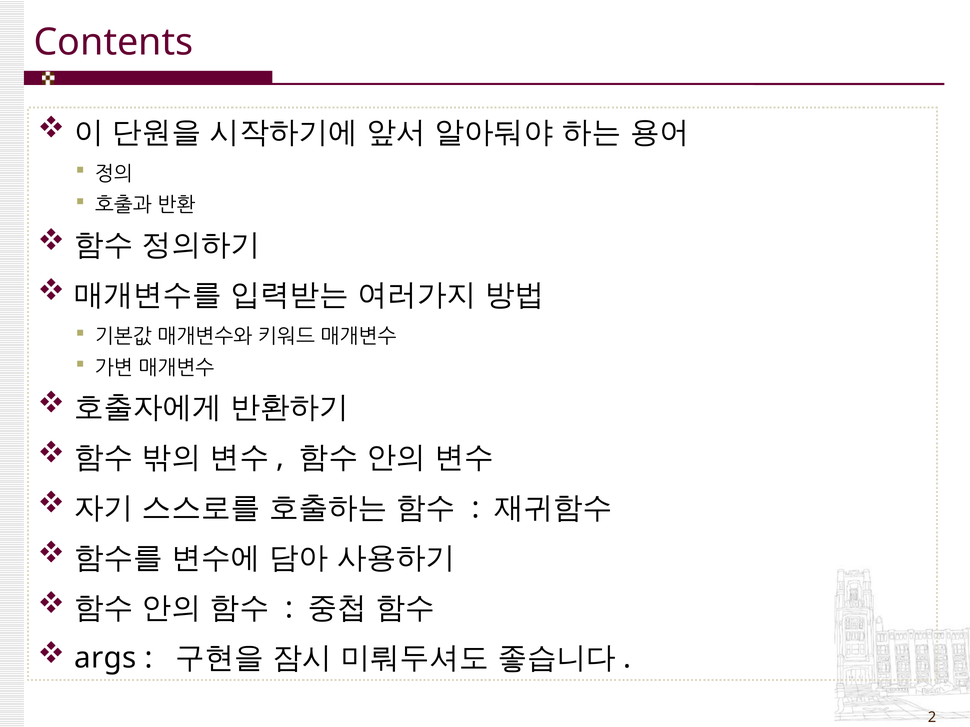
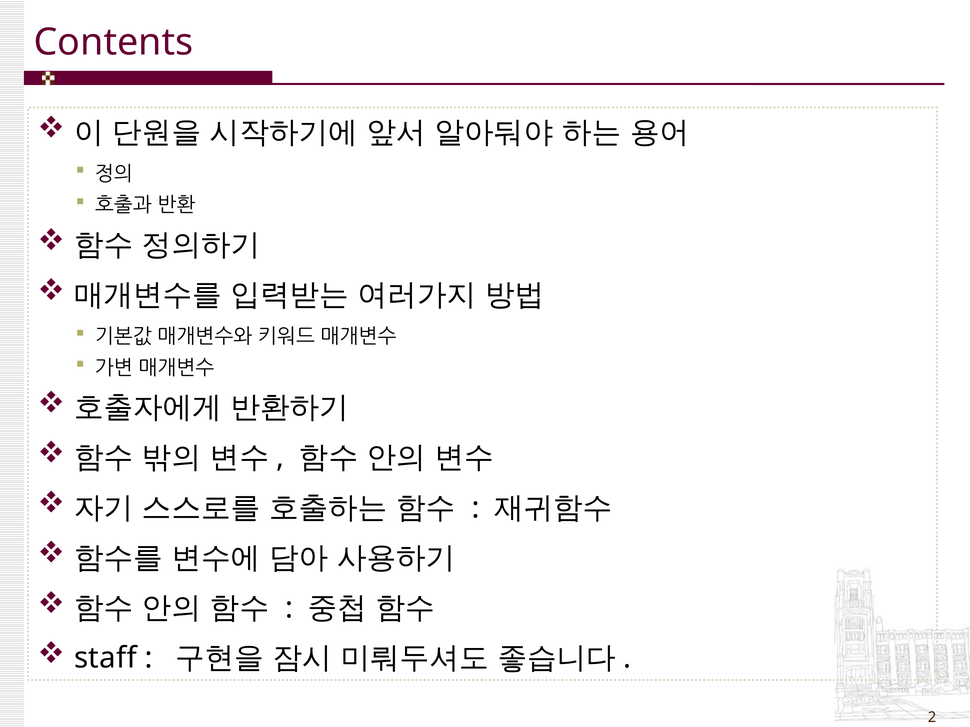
args: args -> staff
